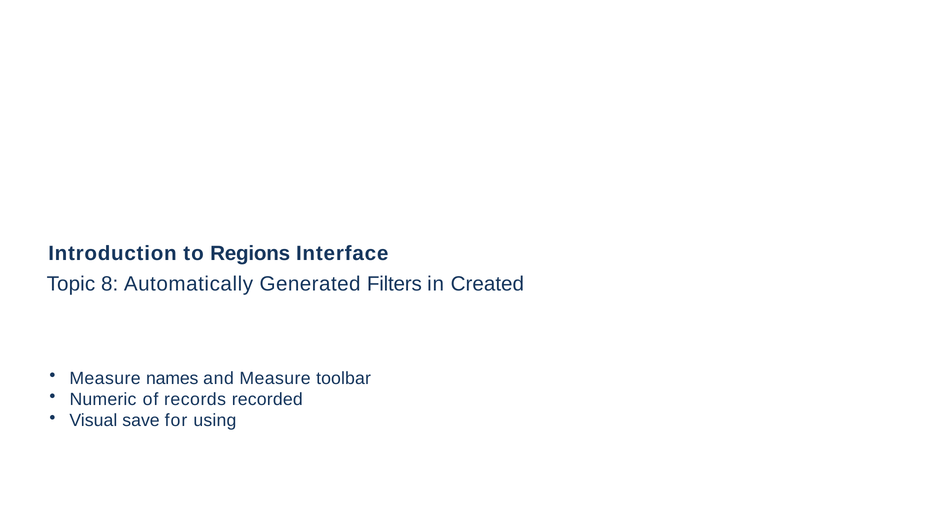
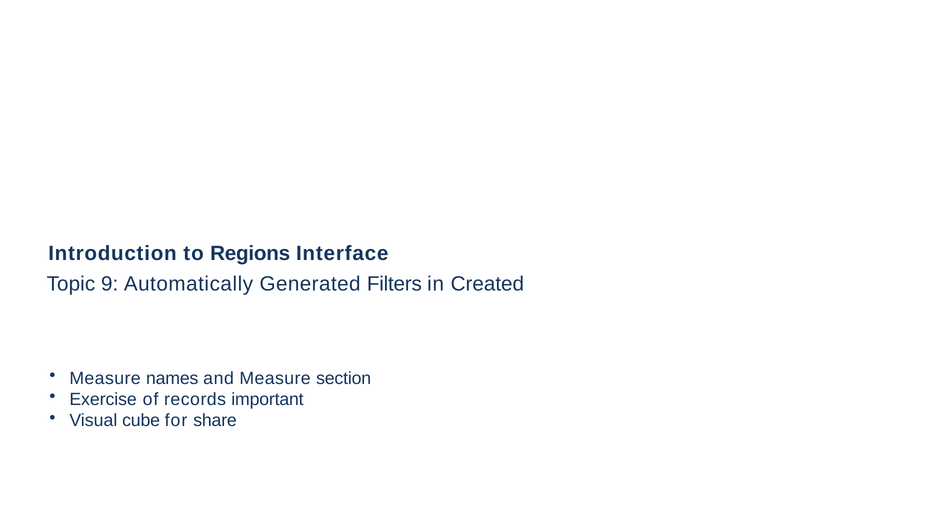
8: 8 -> 9
toolbar: toolbar -> section
Numeric: Numeric -> Exercise
recorded: recorded -> important
save: save -> cube
using: using -> share
